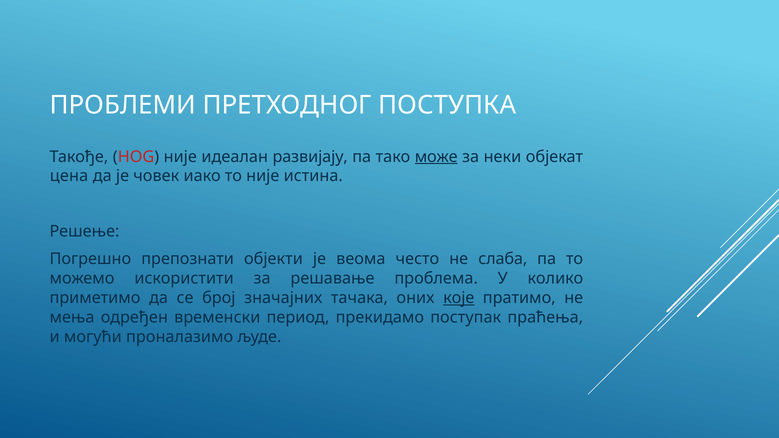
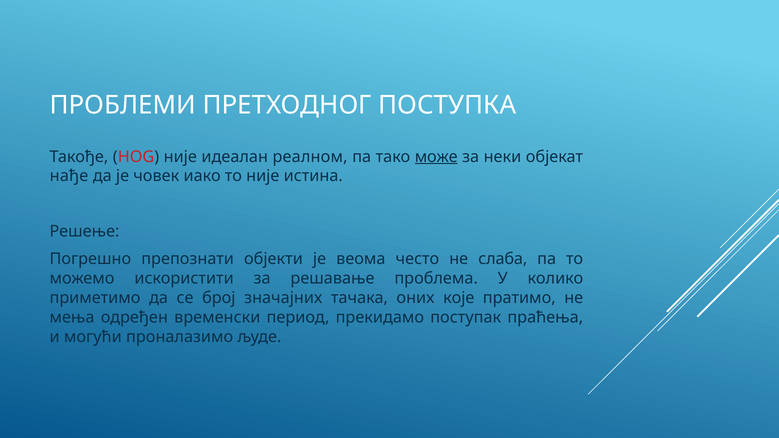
развијају: развијају -> реалном
цена: цена -> нађе
које underline: present -> none
